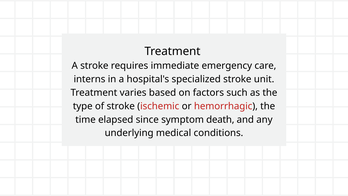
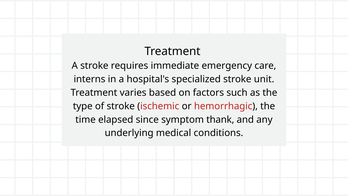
death: death -> thank
